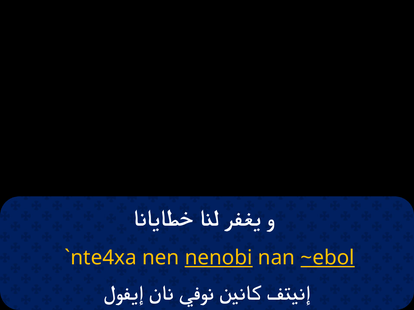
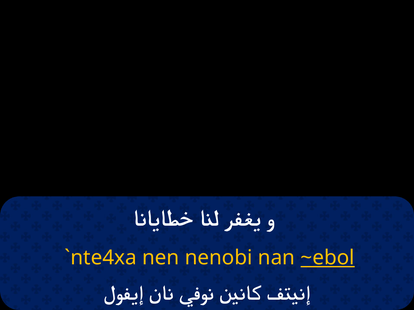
nenobi underline: present -> none
